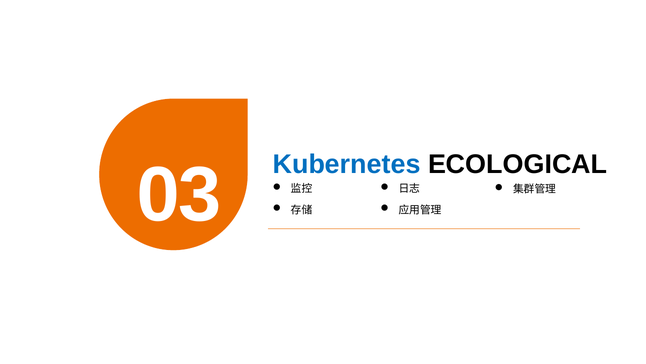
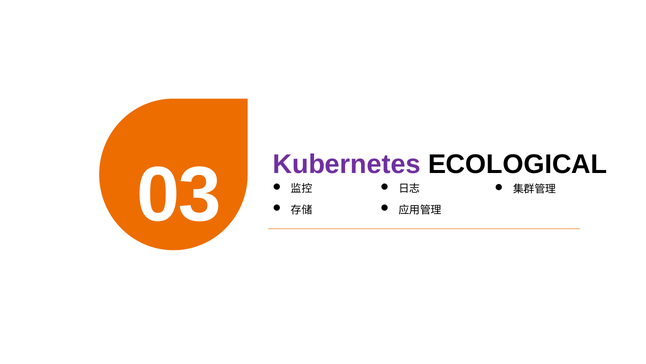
Kubernetes colour: blue -> purple
